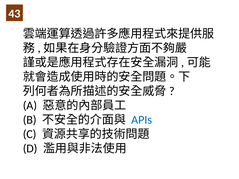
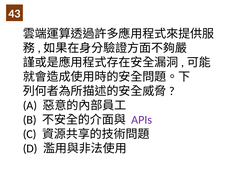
APIs colour: blue -> purple
